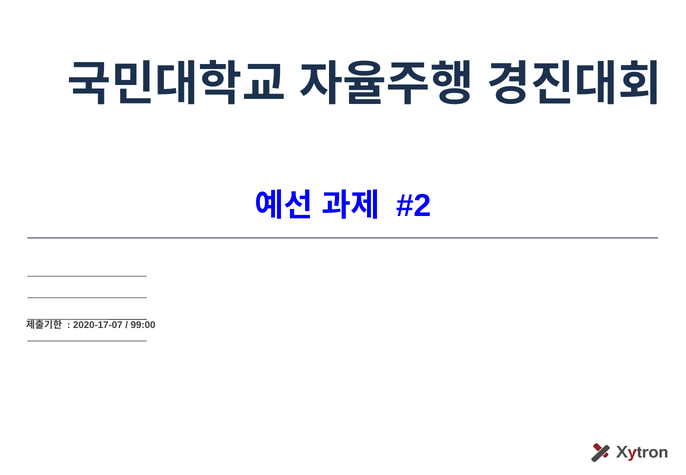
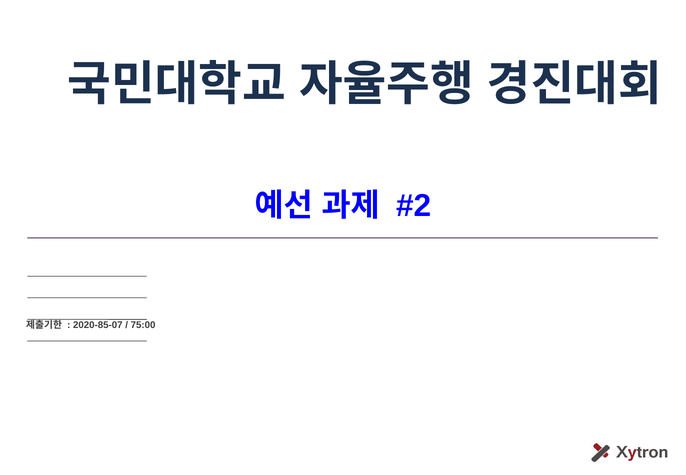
2020-17-07: 2020-17-07 -> 2020-85-07
99:00: 99:00 -> 75:00
